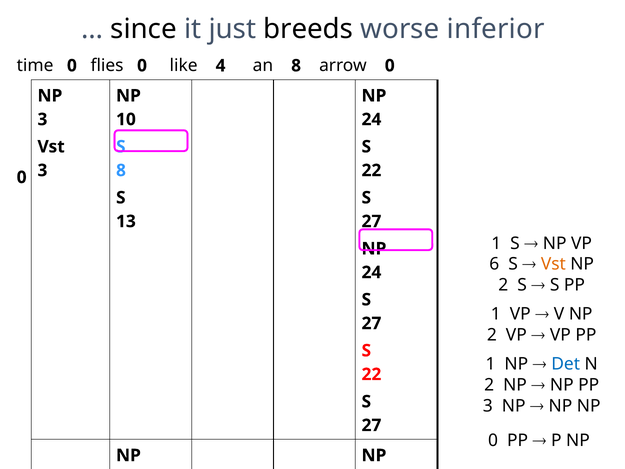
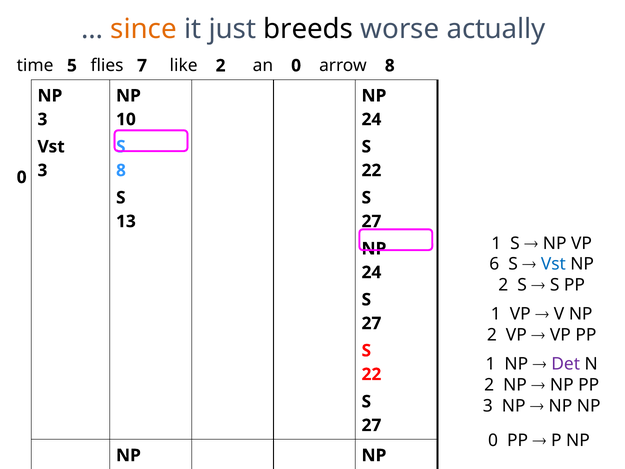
since colour: black -> orange
inferior: inferior -> actually
time 0: 0 -> 5
flies 0: 0 -> 7
like 4: 4 -> 2
an 8: 8 -> 0
arrow 0: 0 -> 8
Vst at (553, 264) colour: orange -> blue
Det at (566, 364) colour: blue -> purple
